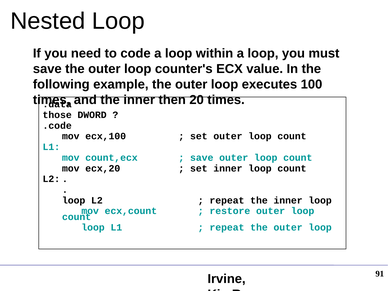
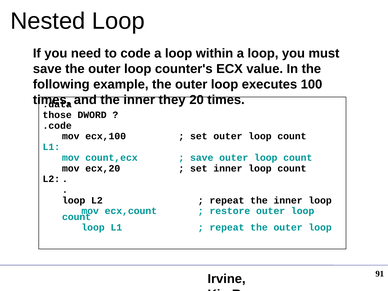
then: then -> they
